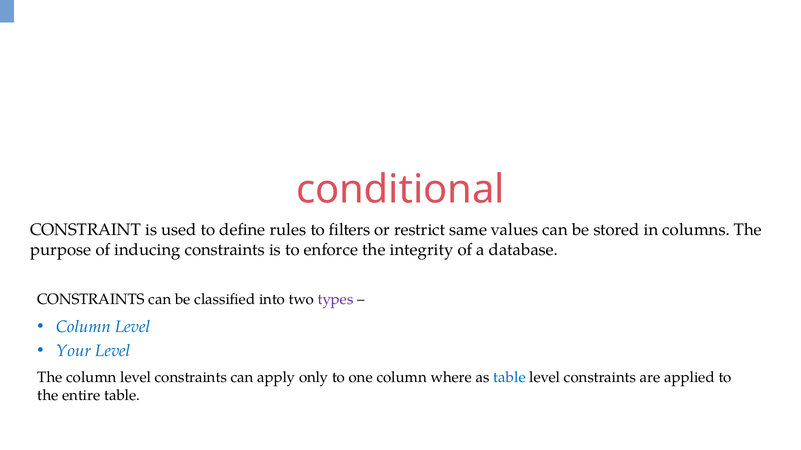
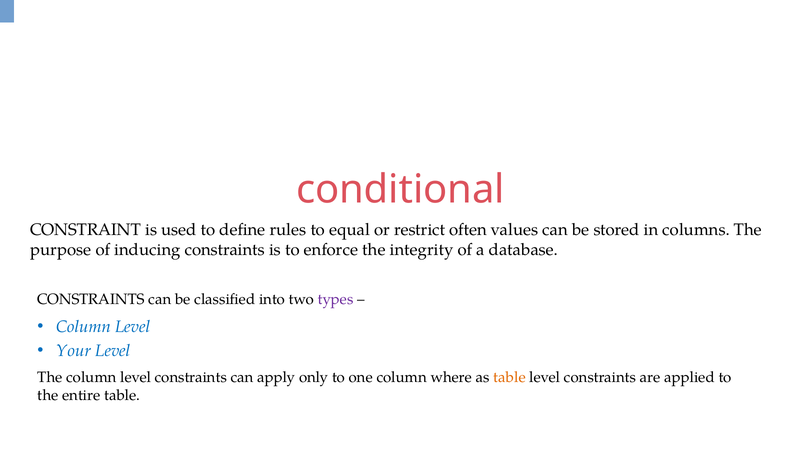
filters: filters -> equal
same: same -> often
table at (510, 378) colour: blue -> orange
